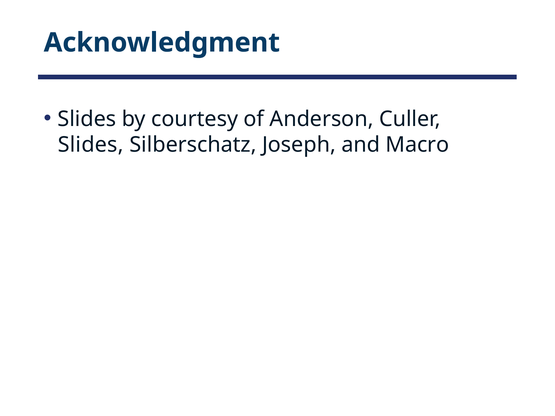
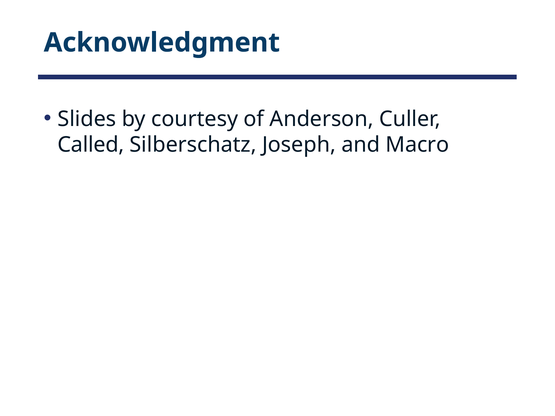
Slides at (91, 145): Slides -> Called
